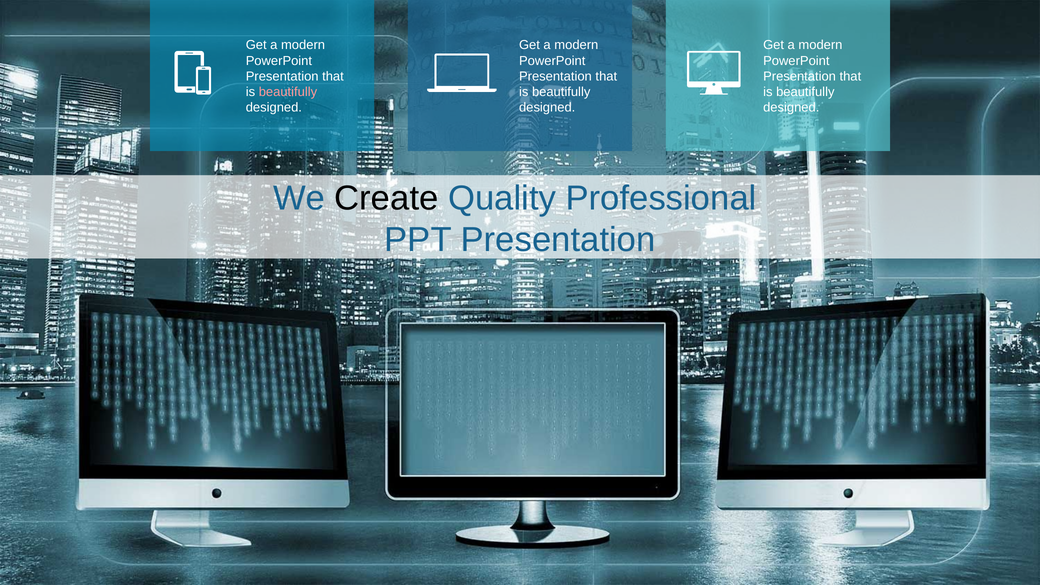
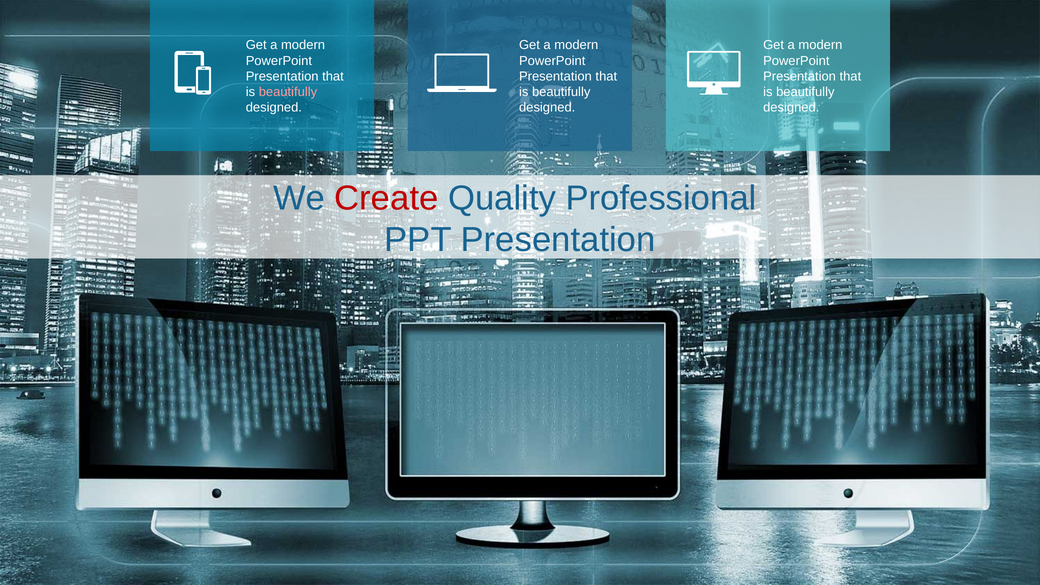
Create colour: black -> red
